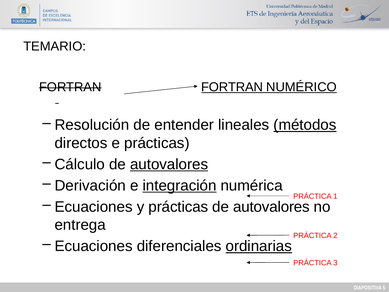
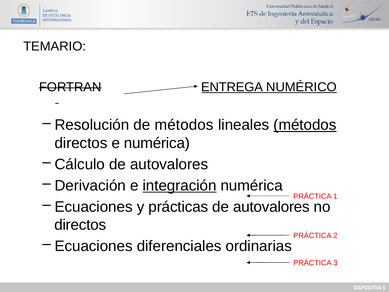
FORTRAN at (232, 87): FORTRAN -> ENTREGA
de entender: entender -> métodos
e prácticas: prácticas -> numérica
autovalores at (169, 164) underline: present -> none
entrega at (80, 225): entrega -> directos
ordinarias underline: present -> none
